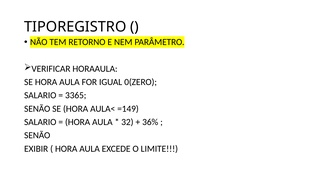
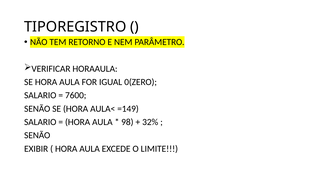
3365: 3365 -> 7600
32: 32 -> 98
36%: 36% -> 32%
